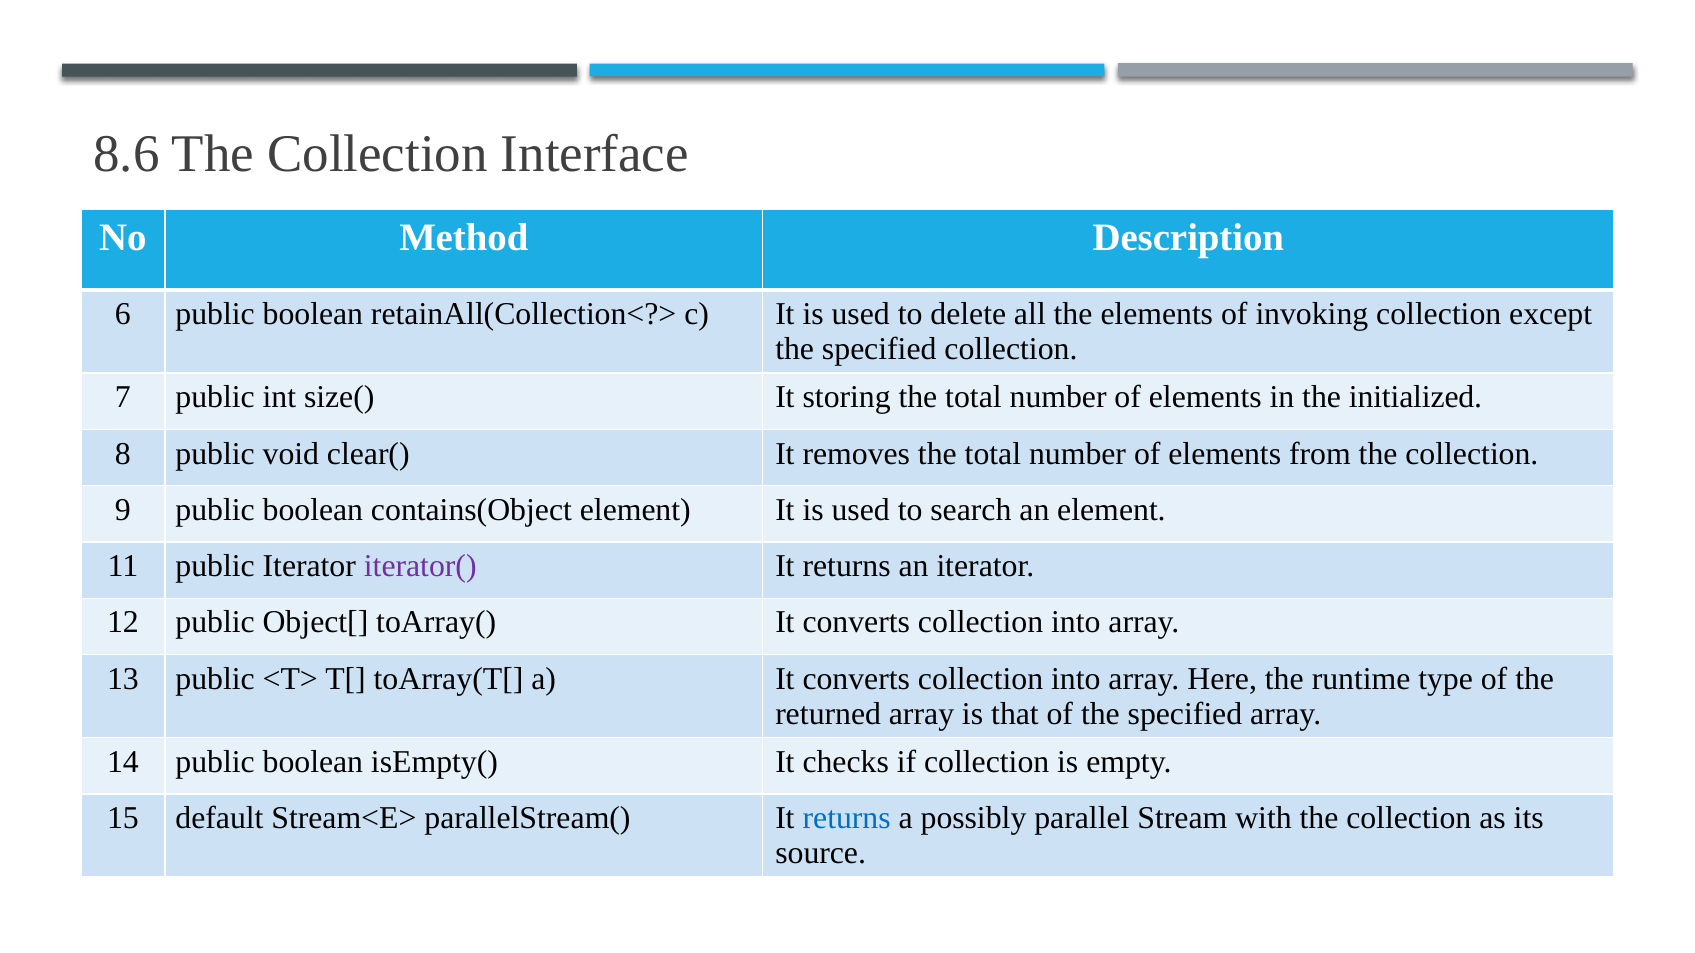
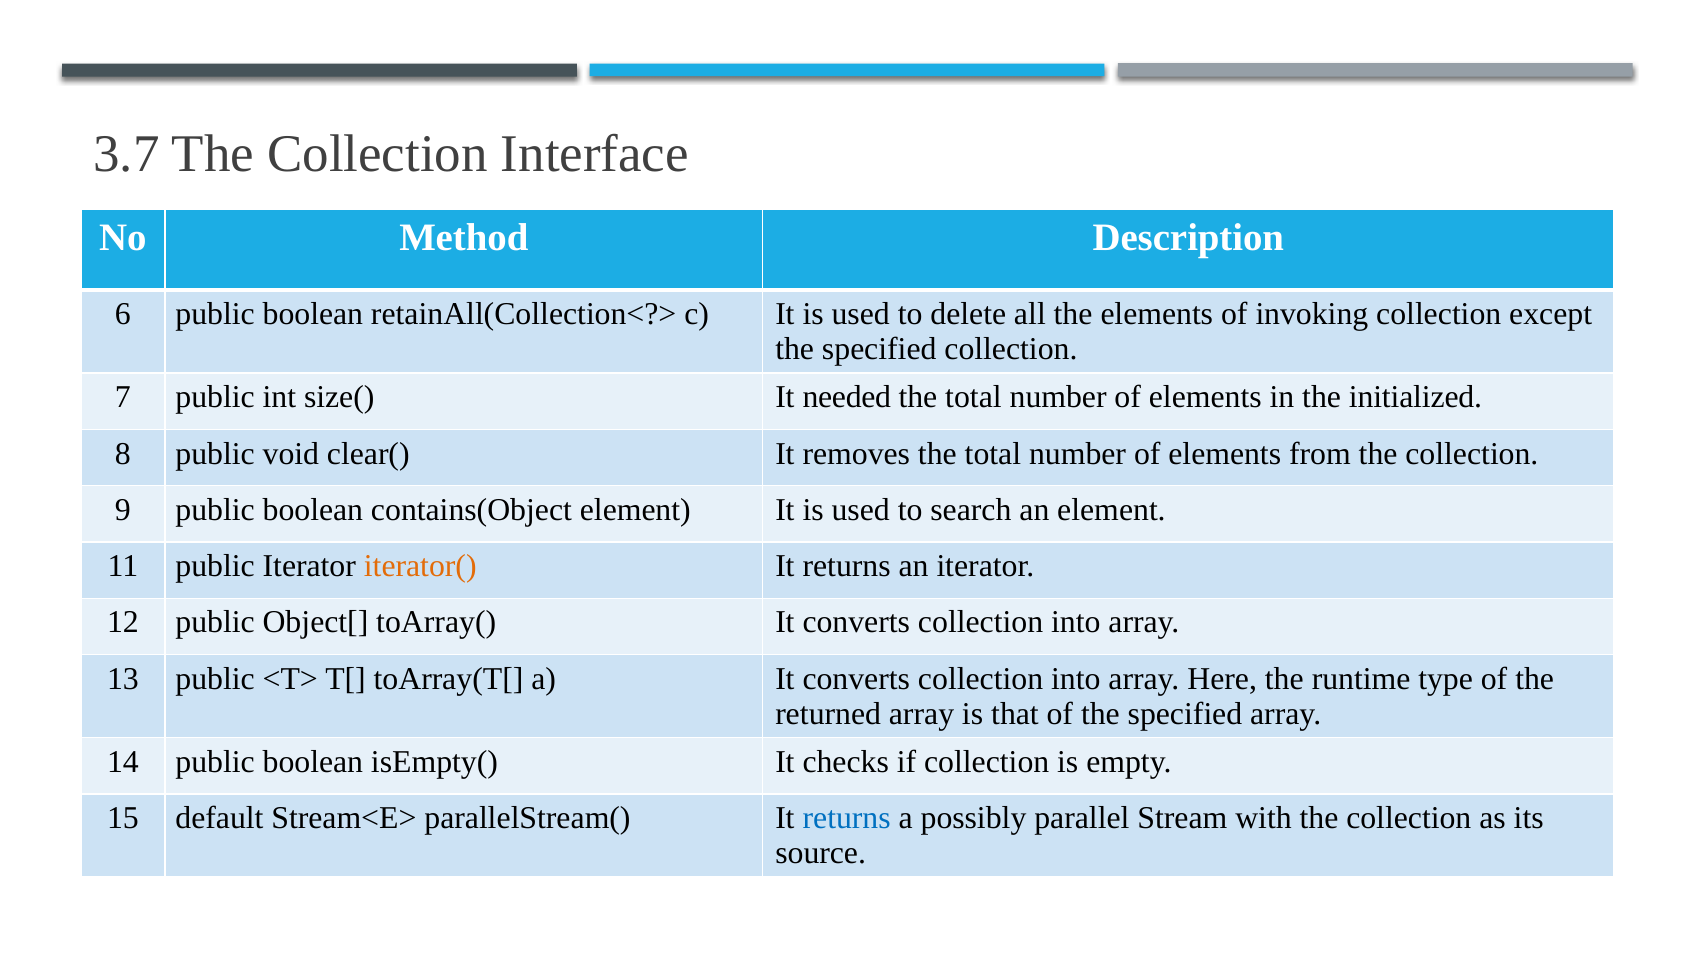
8.6: 8.6 -> 3.7
storing: storing -> needed
iterator( colour: purple -> orange
